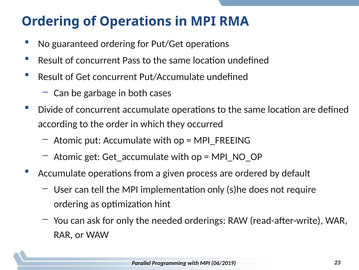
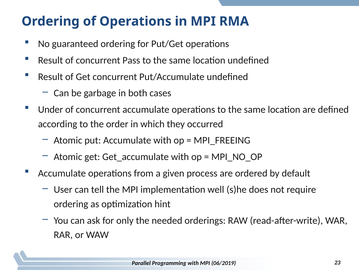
Divide: Divide -> Under
implementation only: only -> well
